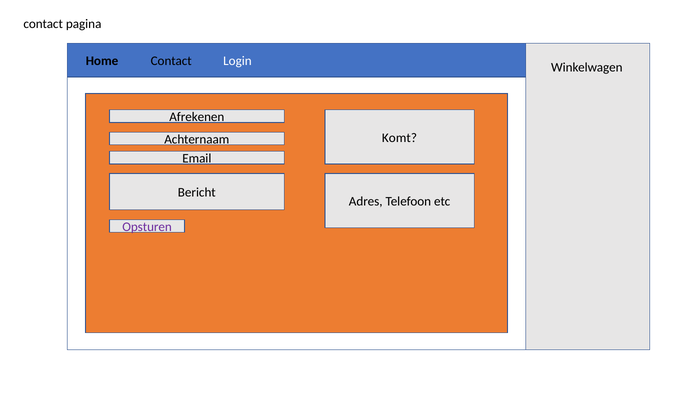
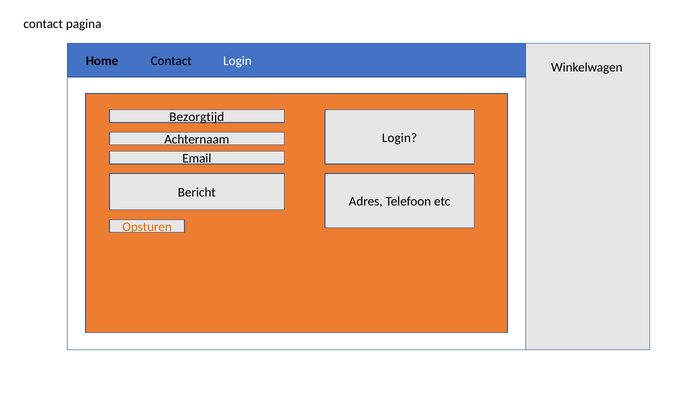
Afrekenen: Afrekenen -> Bezorgtijd
Komt at (399, 138): Komt -> Login
Opsturen colour: purple -> orange
